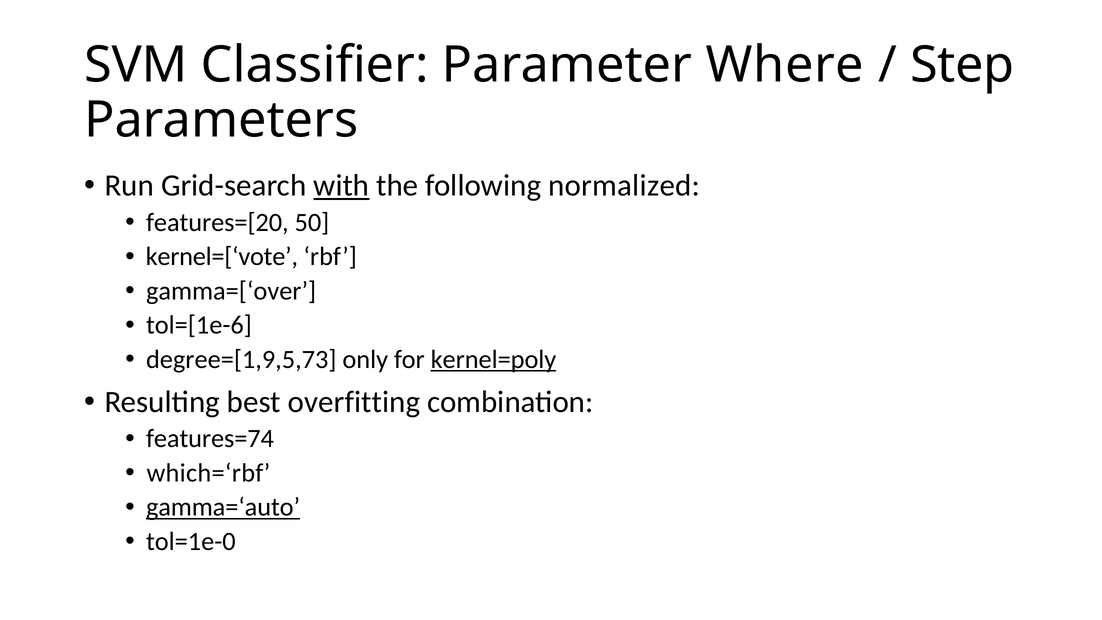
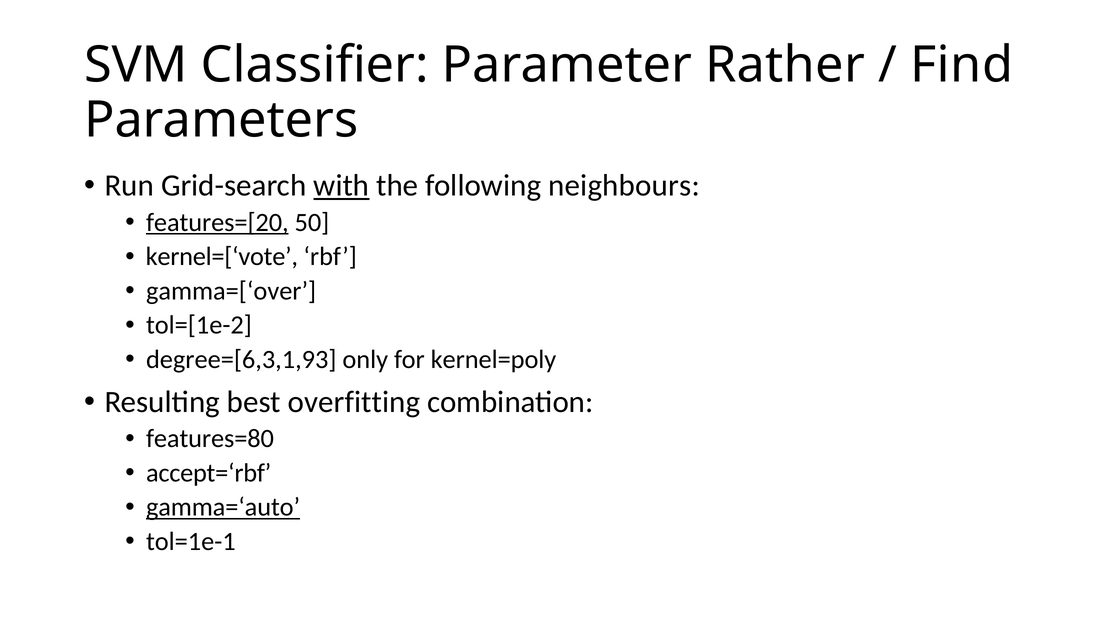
Where: Where -> Rather
Step: Step -> Find
normalized: normalized -> neighbours
features=[20 underline: none -> present
tol=[1e-6: tol=[1e-6 -> tol=[1e-2
degree=[1,9,5,73: degree=[1,9,5,73 -> degree=[6,3,1,93
kernel=poly underline: present -> none
features=74: features=74 -> features=80
which=‘rbf: which=‘rbf -> accept=‘rbf
tol=1e-0: tol=1e-0 -> tol=1e-1
